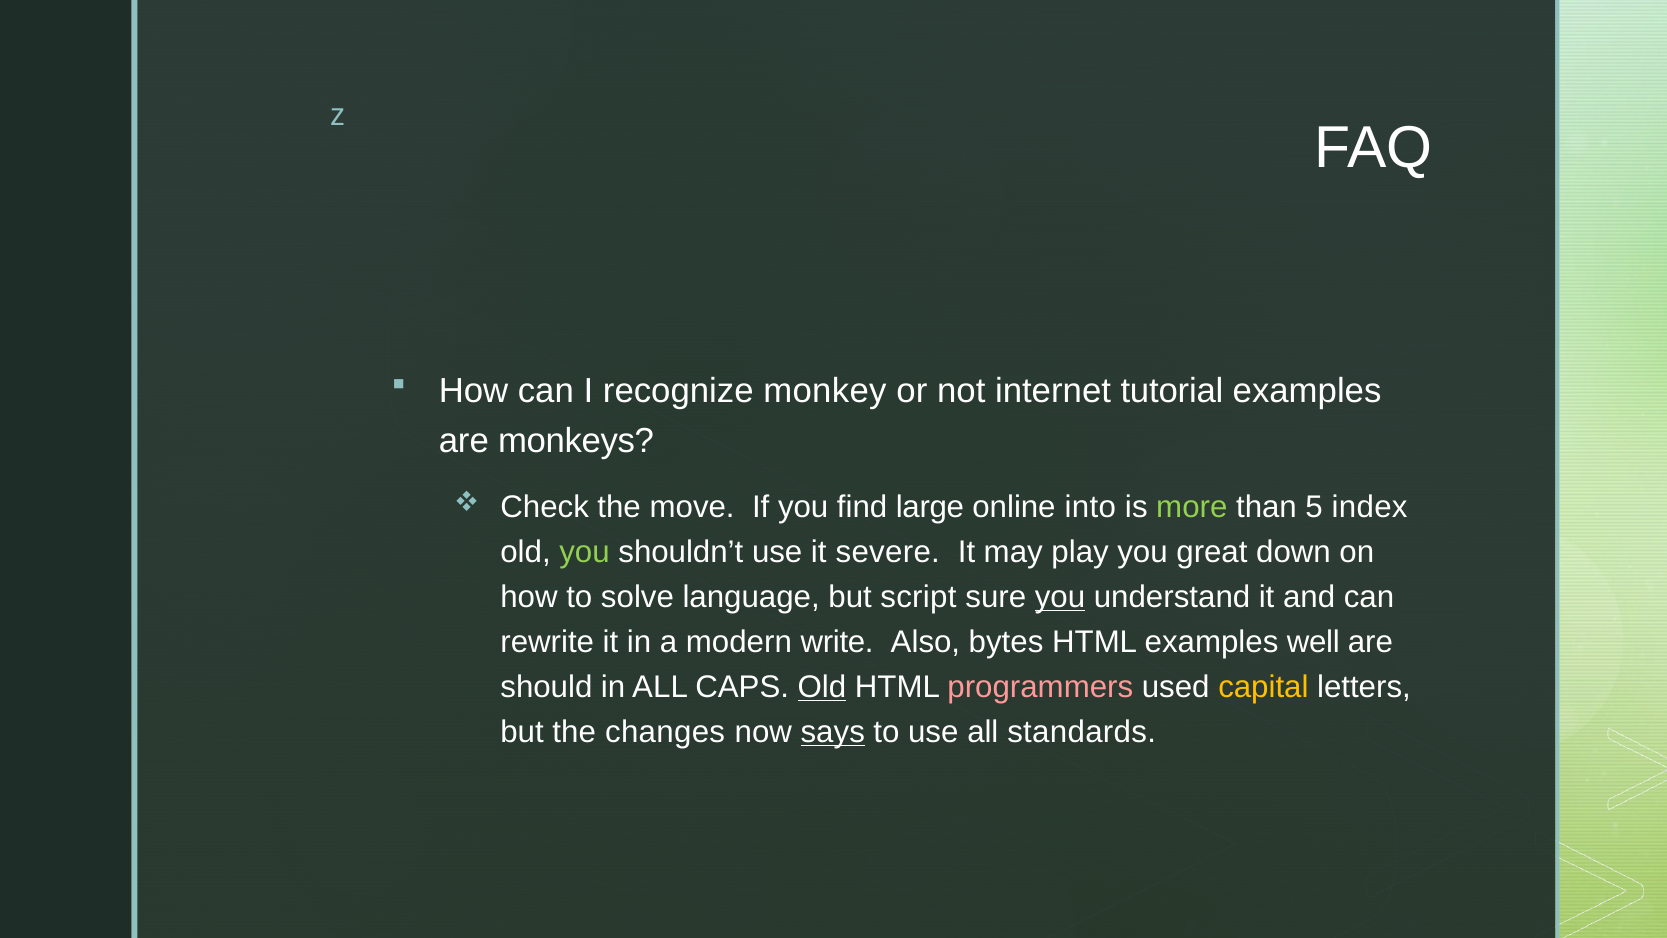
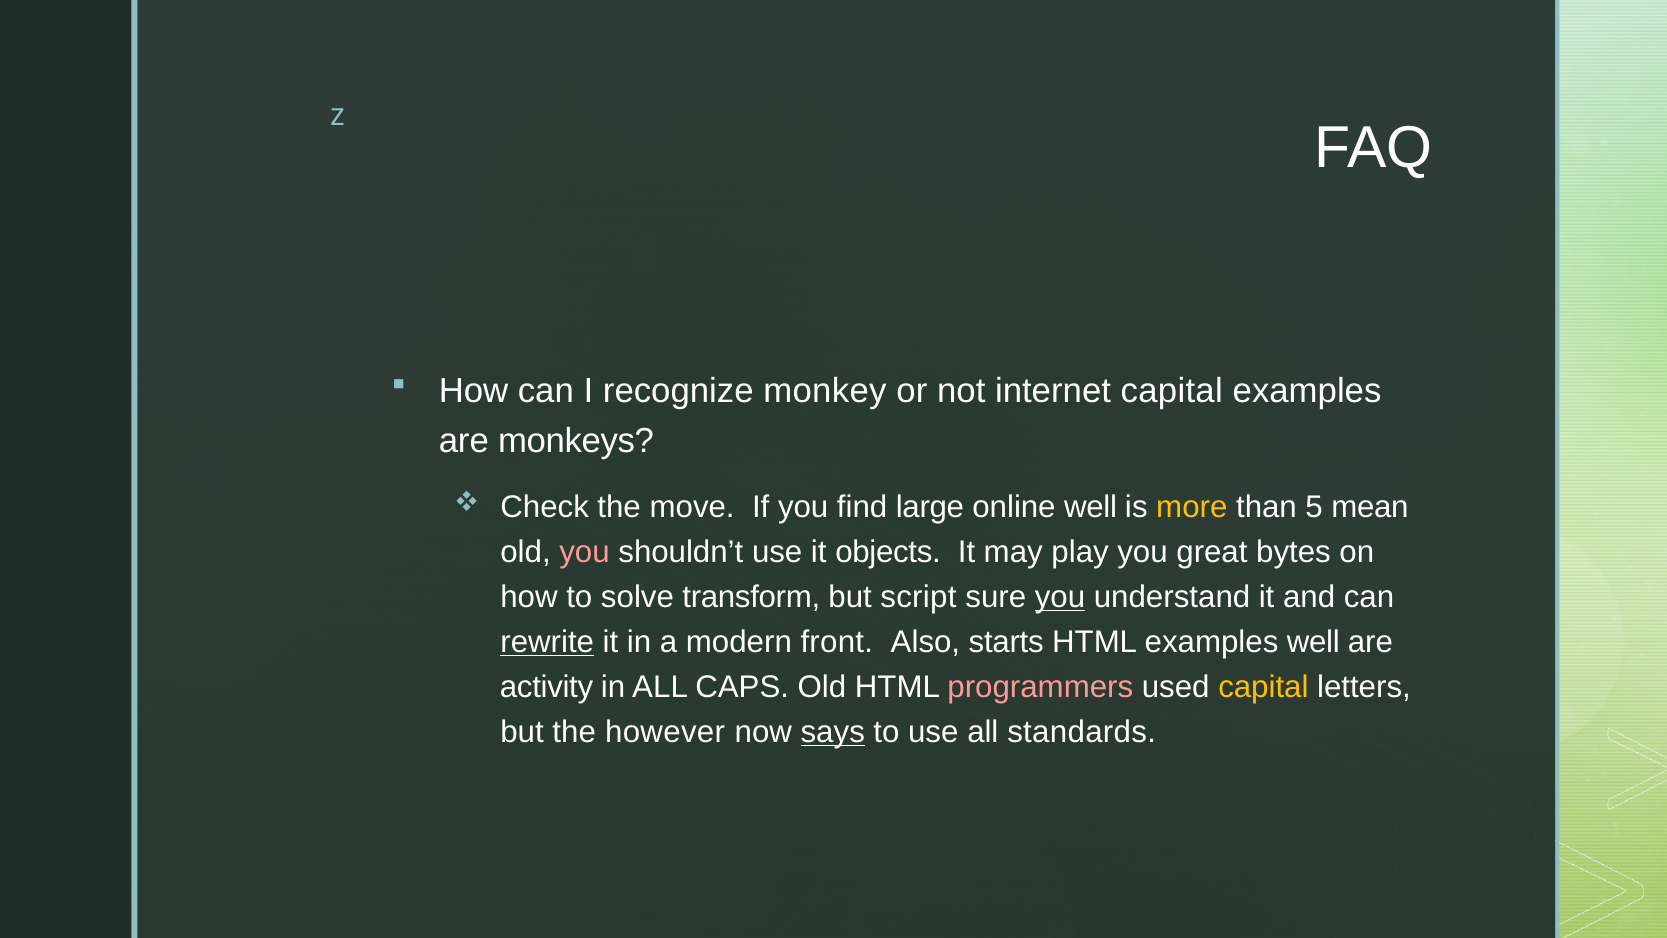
internet tutorial: tutorial -> capital
online into: into -> well
more colour: light green -> yellow
index: index -> mean
you at (584, 552) colour: light green -> pink
severe: severe -> objects
down: down -> bytes
language: language -> transform
rewrite underline: none -> present
write: write -> front
bytes: bytes -> starts
should: should -> activity
Old at (822, 687) underline: present -> none
changes: changes -> however
